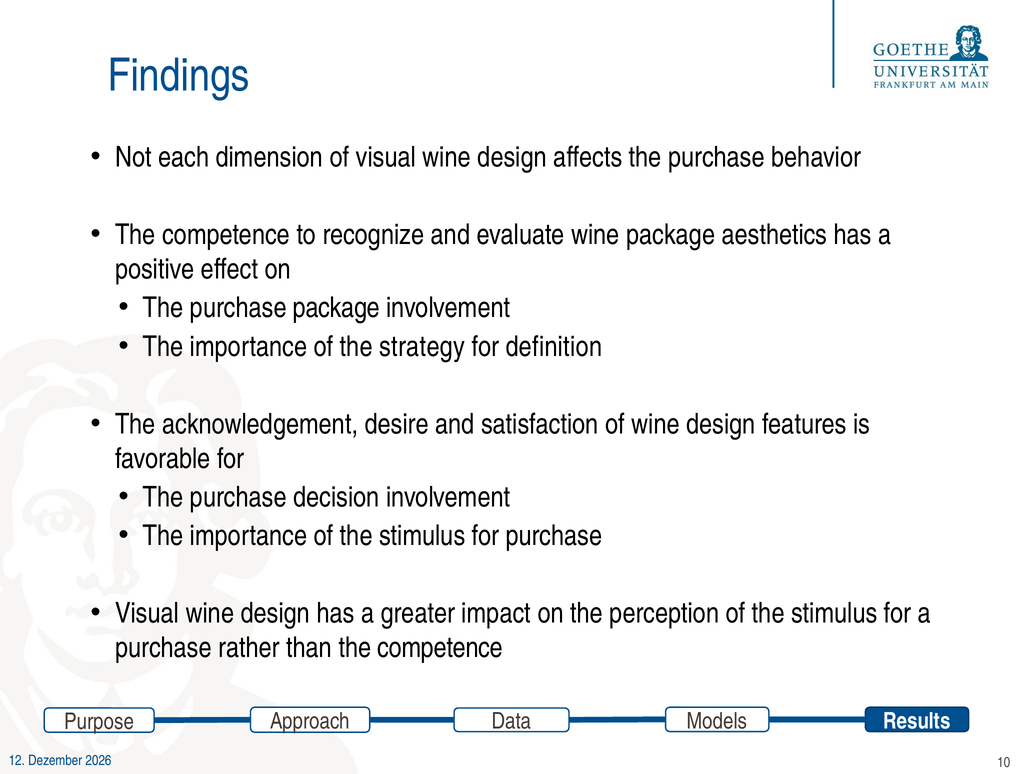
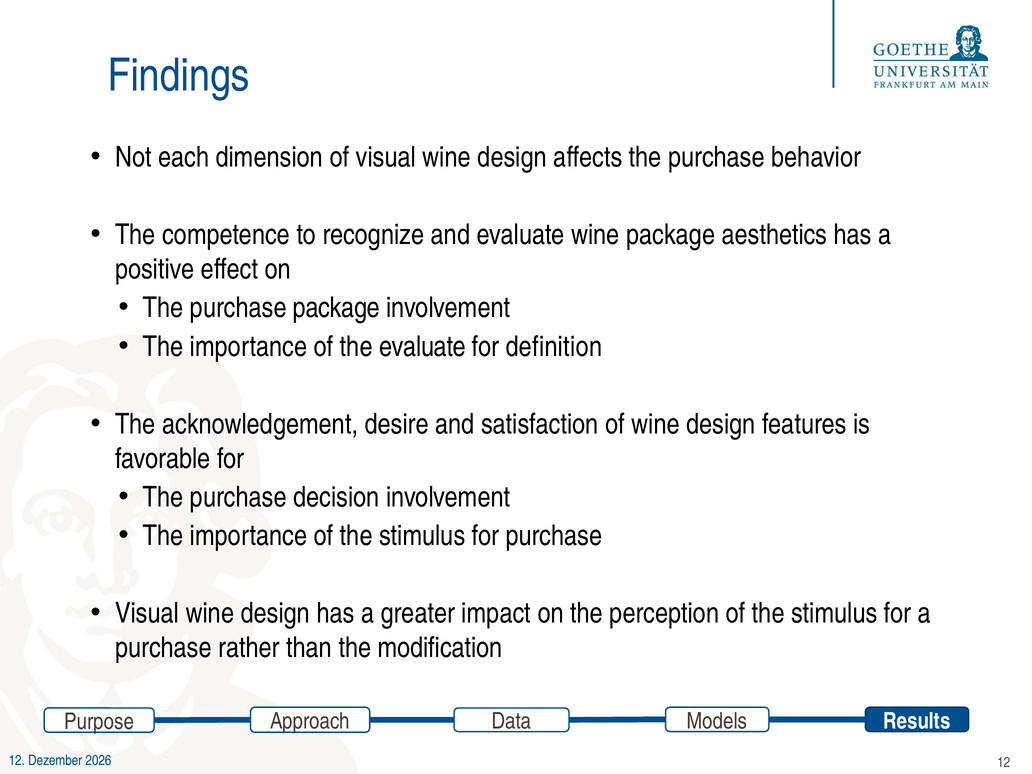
the strategy: strategy -> evaluate
than the competence: competence -> modification
10 at (1004, 762): 10 -> 12
